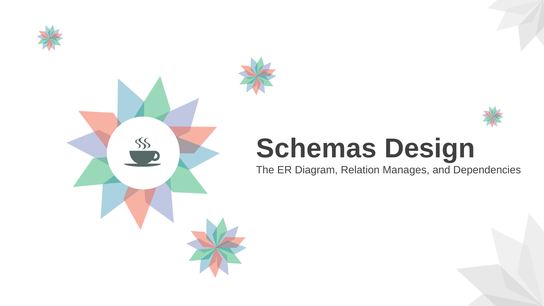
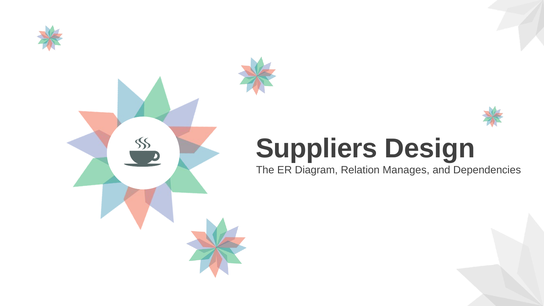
Schemas: Schemas -> Suppliers
